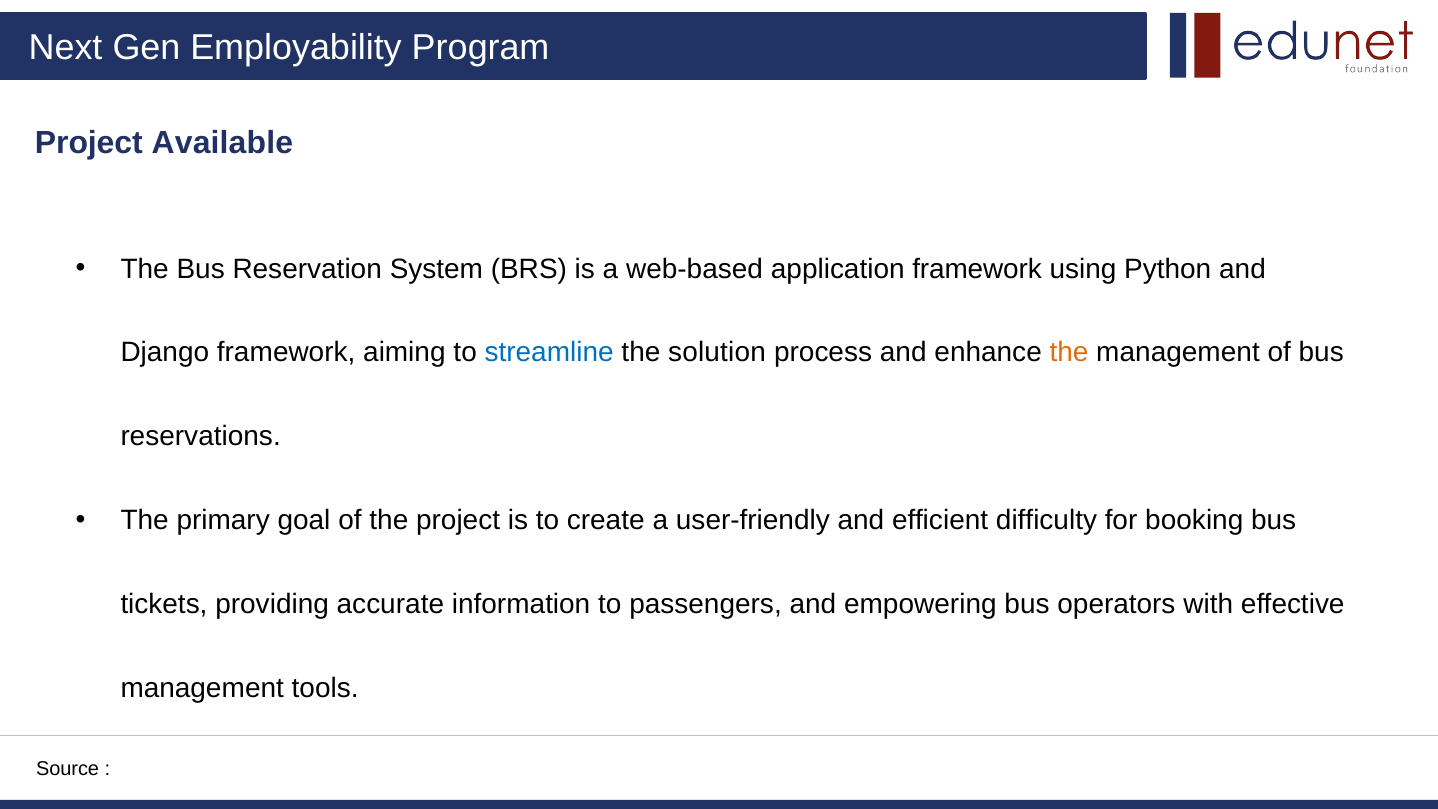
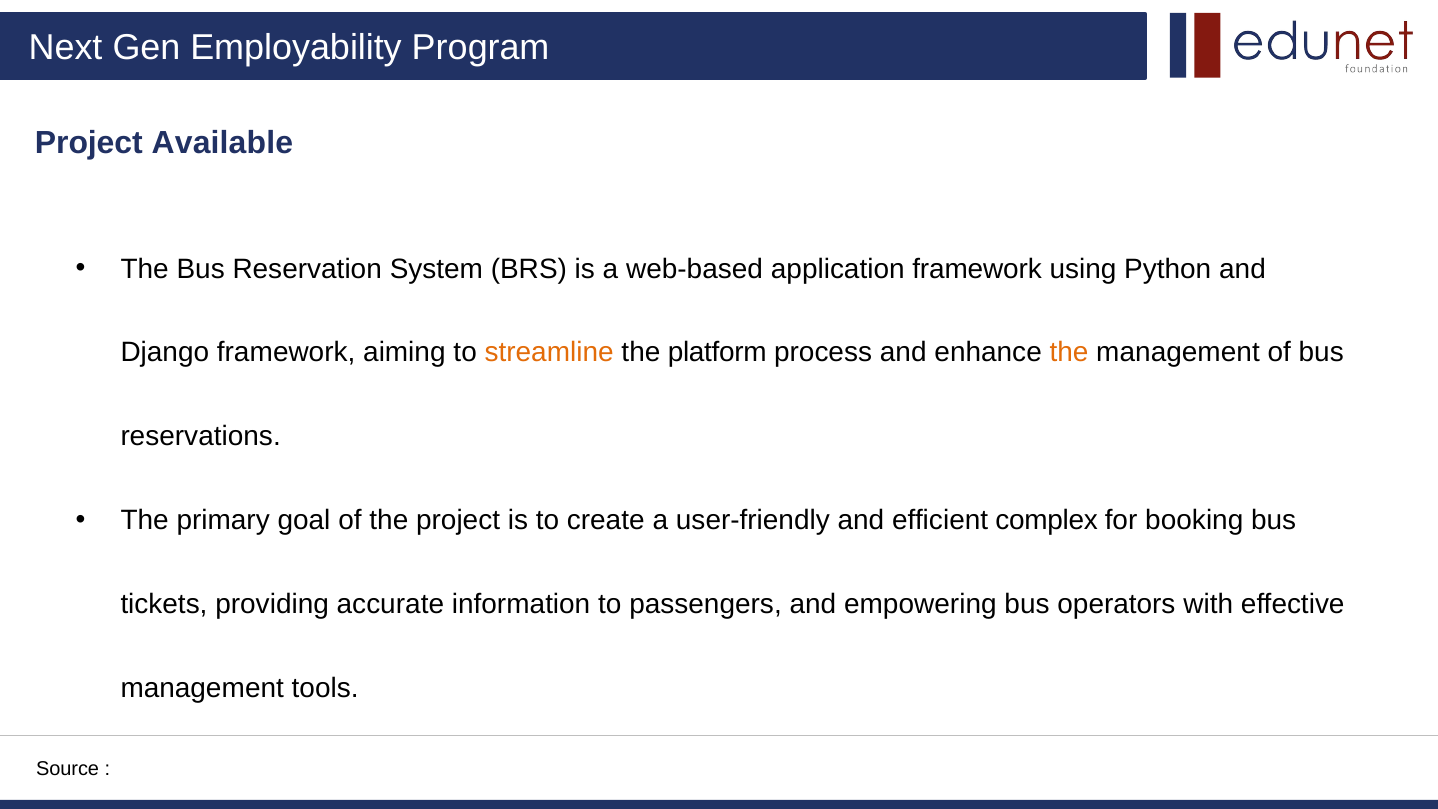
streamline colour: blue -> orange
solution: solution -> platform
difficulty: difficulty -> complex
